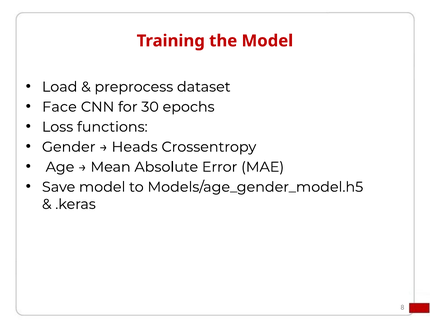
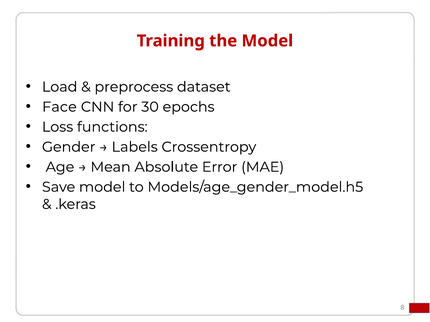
Heads: Heads -> Labels
